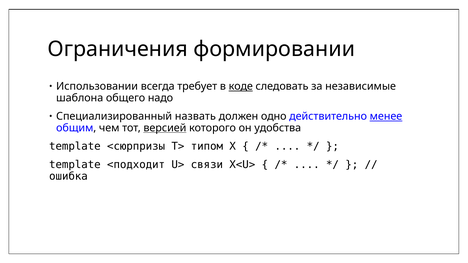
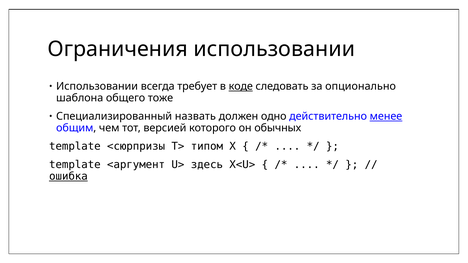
Ограничения формировании: формировании -> использовании
независимые: независимые -> опционально
надо: надо -> тоже
версией underline: present -> none
удобства: удобства -> обычных
<подходит: <подходит -> <аргумент
связи: связи -> здесь
ошибка underline: none -> present
